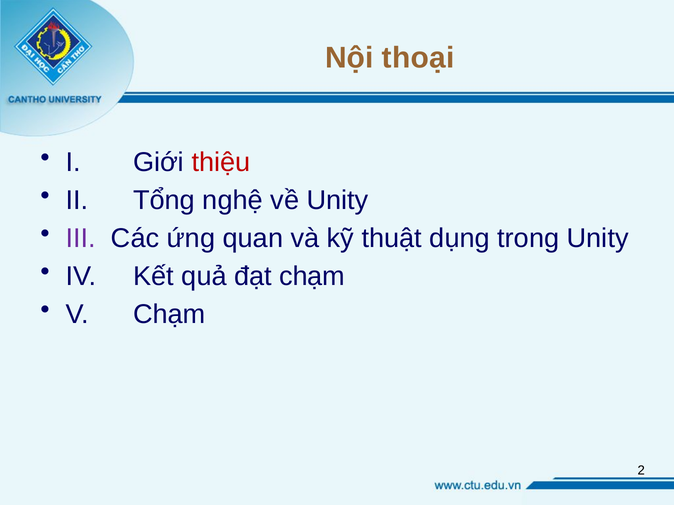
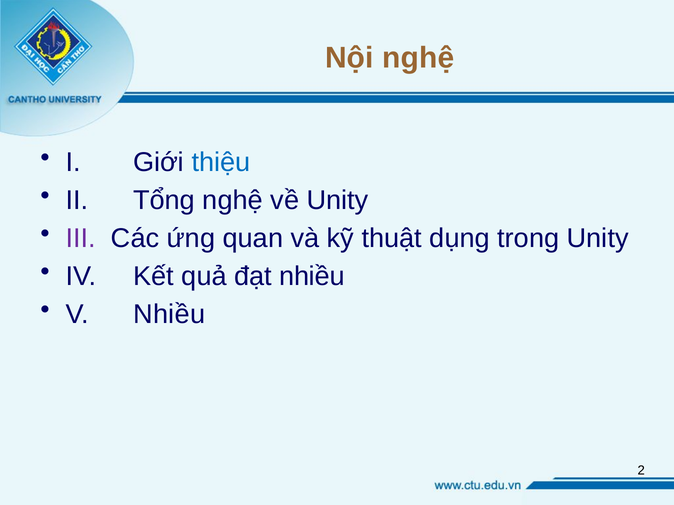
Nội thoại: thoại -> nghệ
thiệu colour: red -> blue
đạt chạm: chạm -> nhiều
V Chạm: Chạm -> Nhiều
